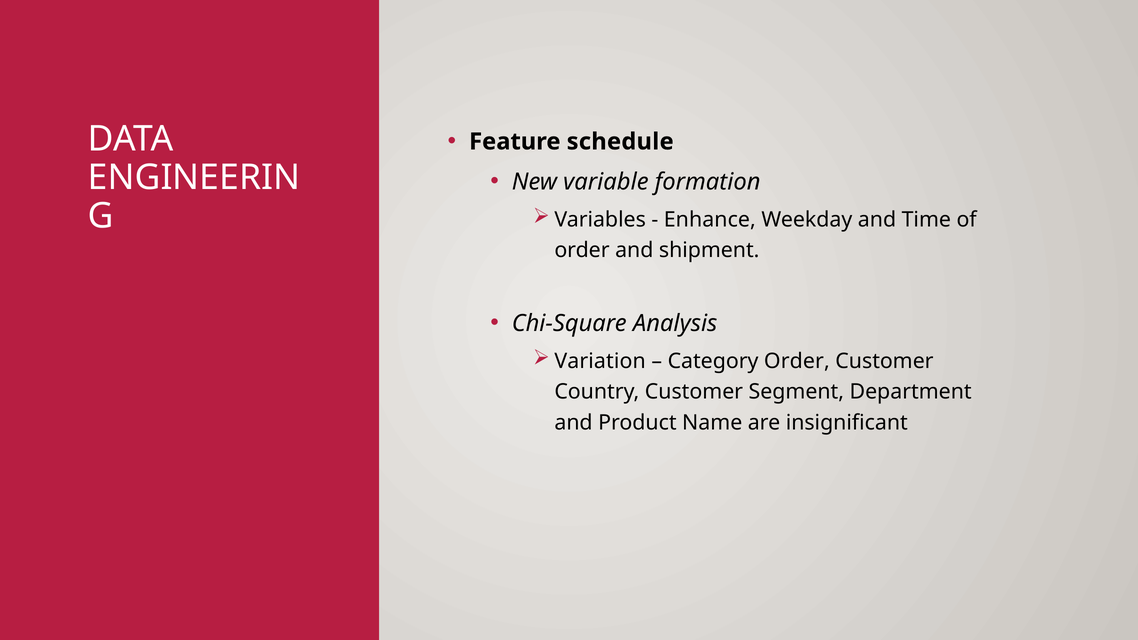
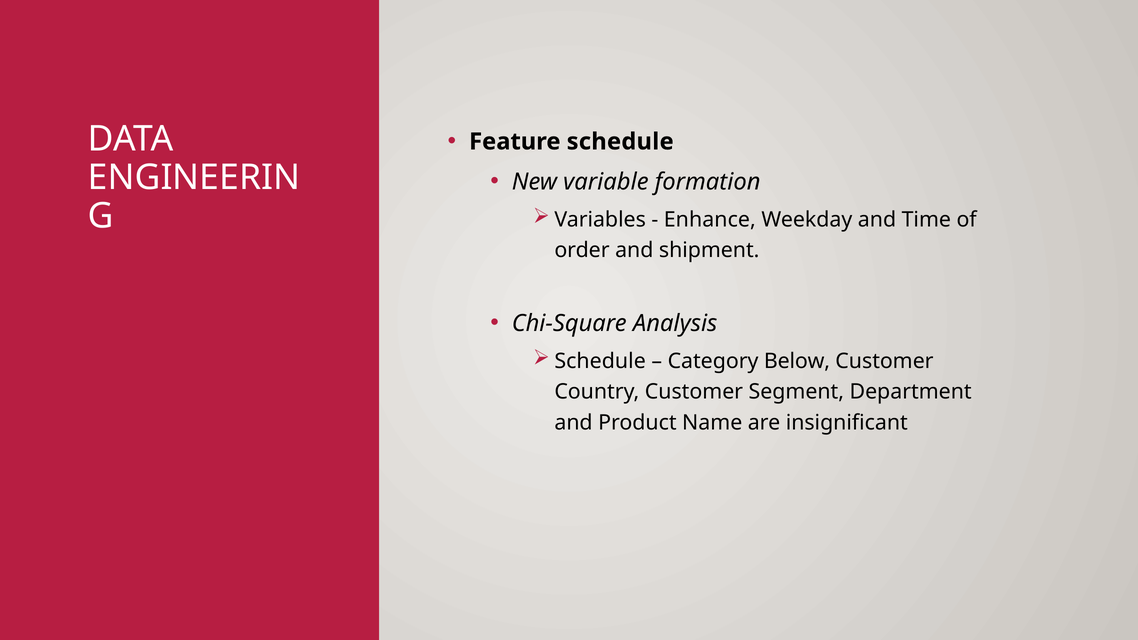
Variation at (600, 361): Variation -> Schedule
Category Order: Order -> Below
